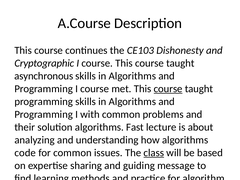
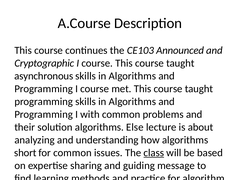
Dishonesty: Dishonesty -> Announced
course at (168, 89) underline: present -> none
Fast: Fast -> Else
code: code -> short
